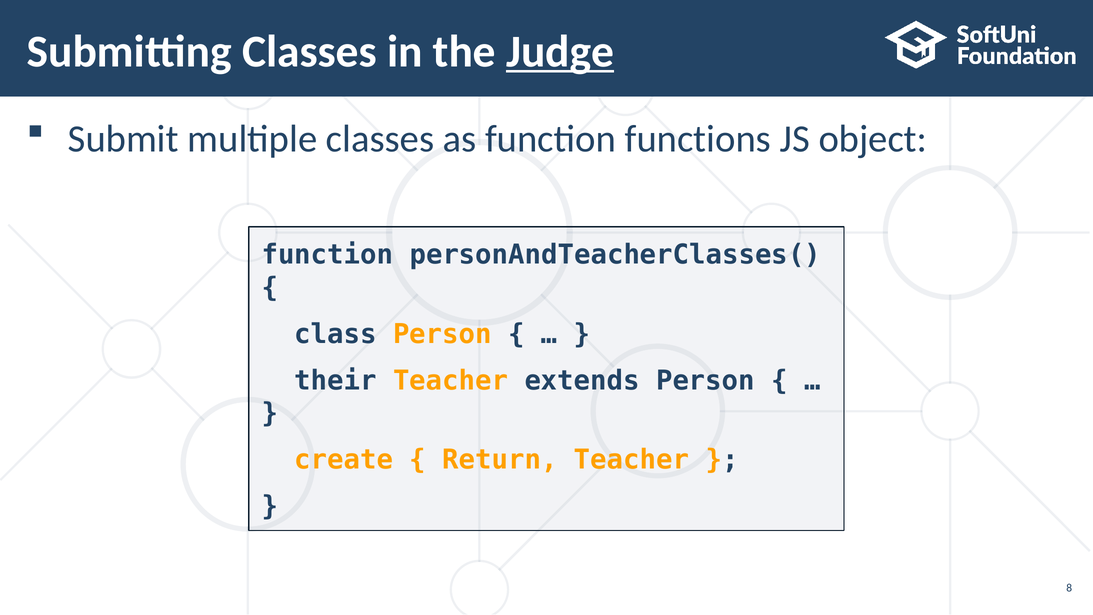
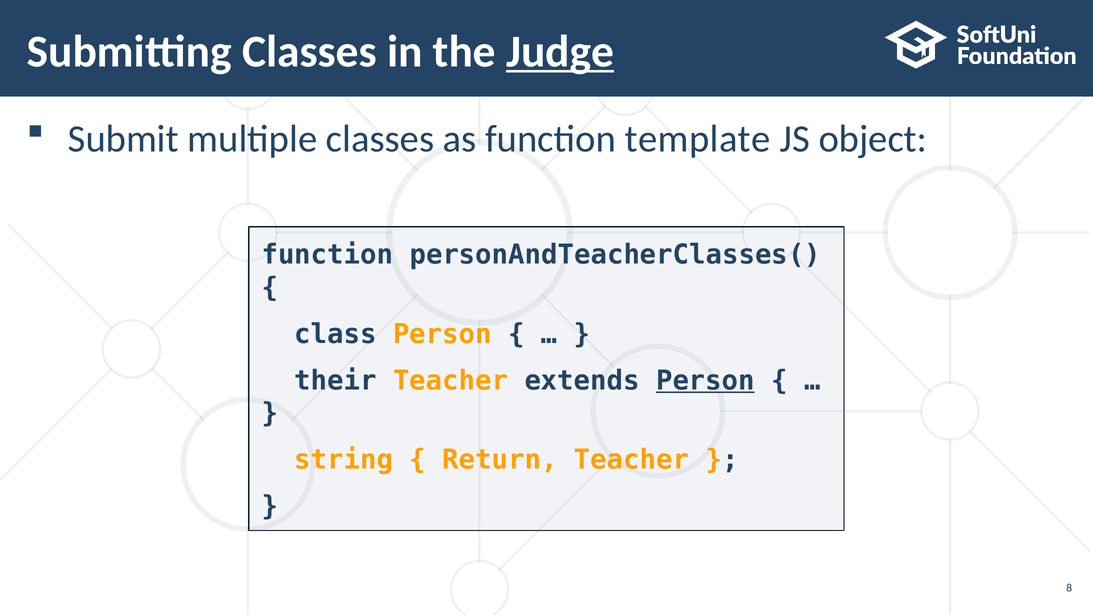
functions: functions -> template
Person at (705, 380) underline: none -> present
create: create -> string
